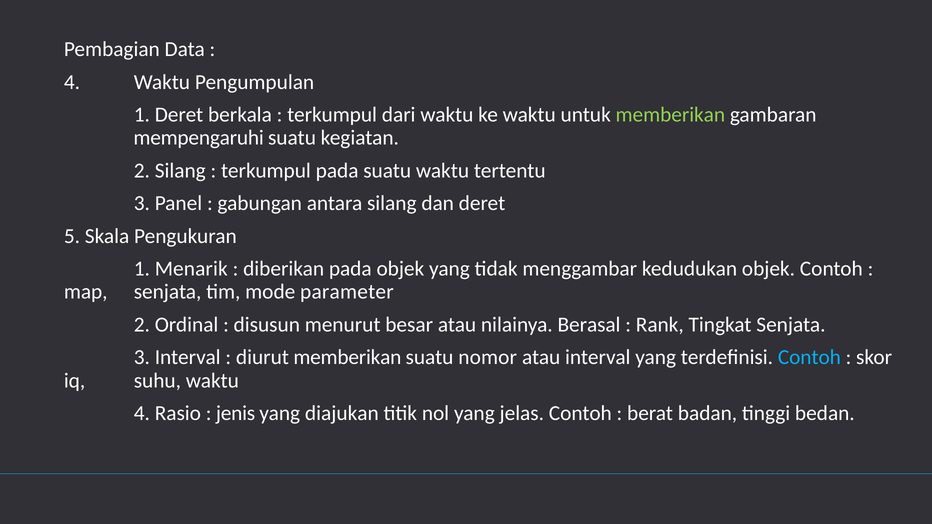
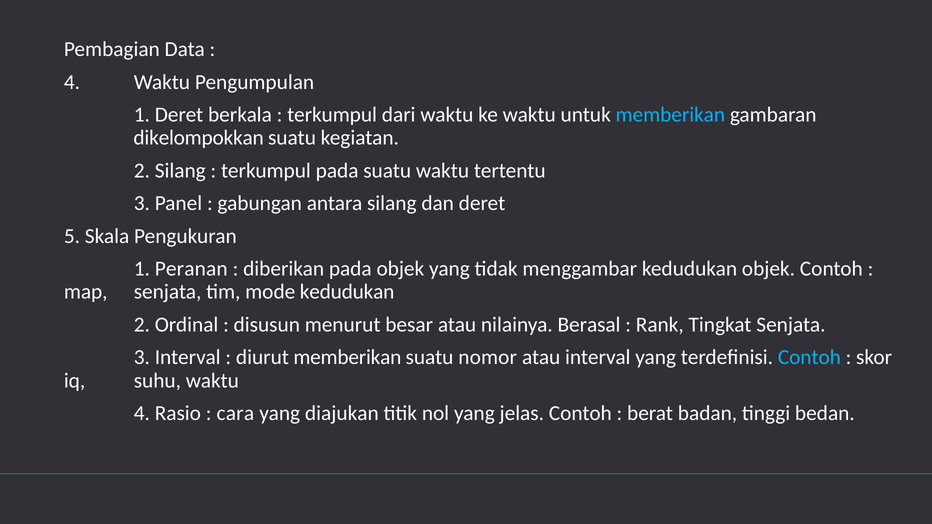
memberikan at (670, 115) colour: light green -> light blue
mempengaruhi: mempengaruhi -> dikelompokkan
Menarik: Menarik -> Peranan
mode parameter: parameter -> kedudukan
jenis: jenis -> cara
